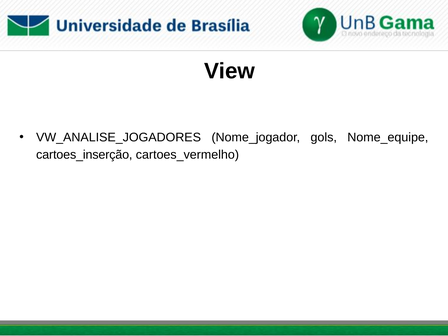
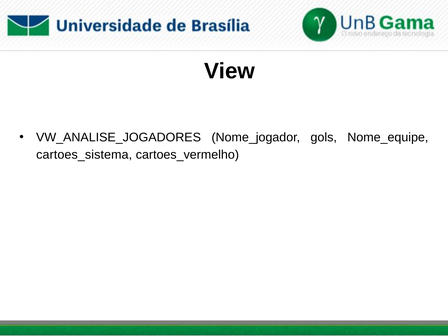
cartoes_inserção: cartoes_inserção -> cartoes_sistema
